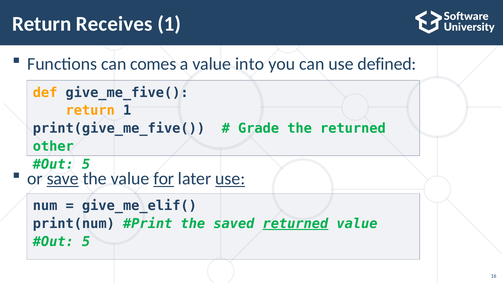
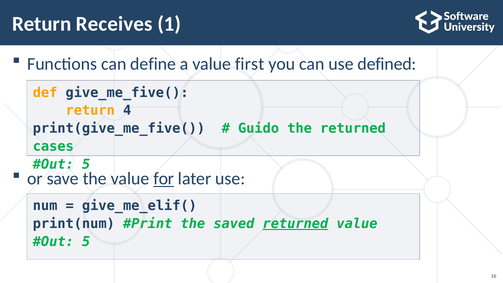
comes: comes -> define
into: into -> first
return 1: 1 -> 4
Grade: Grade -> Guido
other: other -> cases
save underline: present -> none
use at (230, 179) underline: present -> none
